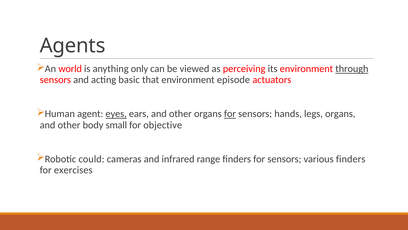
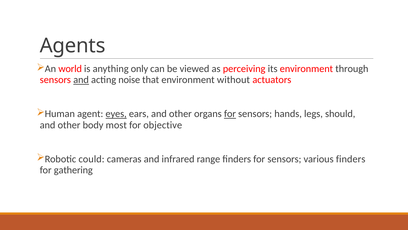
through underline: present -> none
and at (81, 80) underline: none -> present
basic: basic -> noise
episode: episode -> without
legs organs: organs -> should
small: small -> most
exercises: exercises -> gathering
